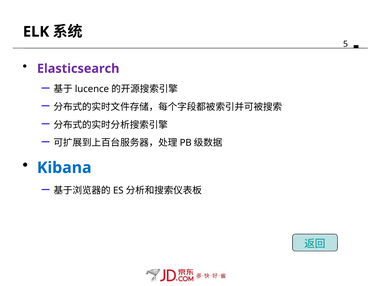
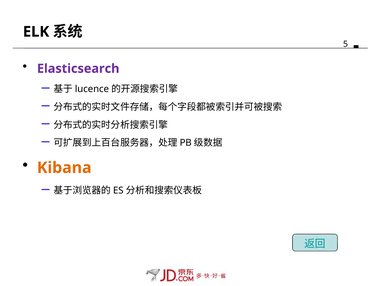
Kibana colour: blue -> orange
